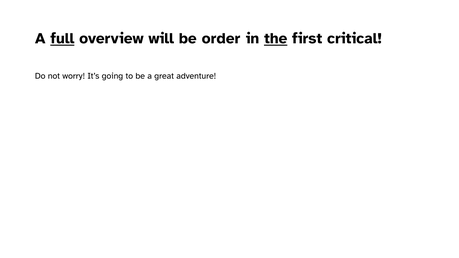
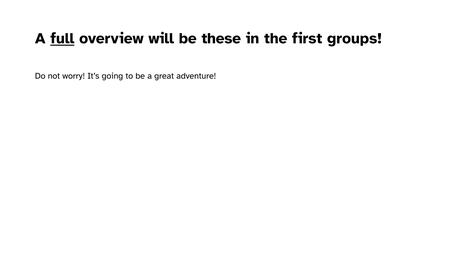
order: order -> these
the underline: present -> none
critical: critical -> groups
